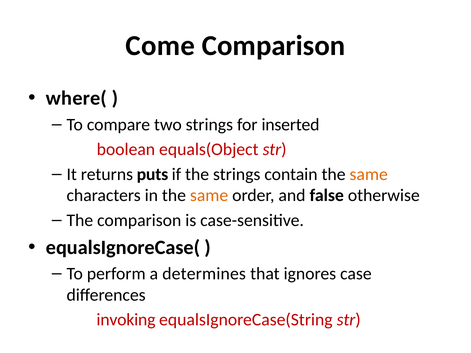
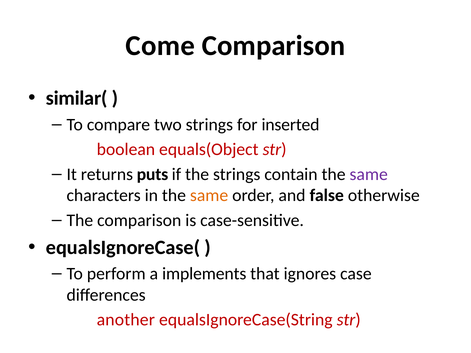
where(: where( -> similar(
same at (369, 174) colour: orange -> purple
determines: determines -> implements
invoking: invoking -> another
